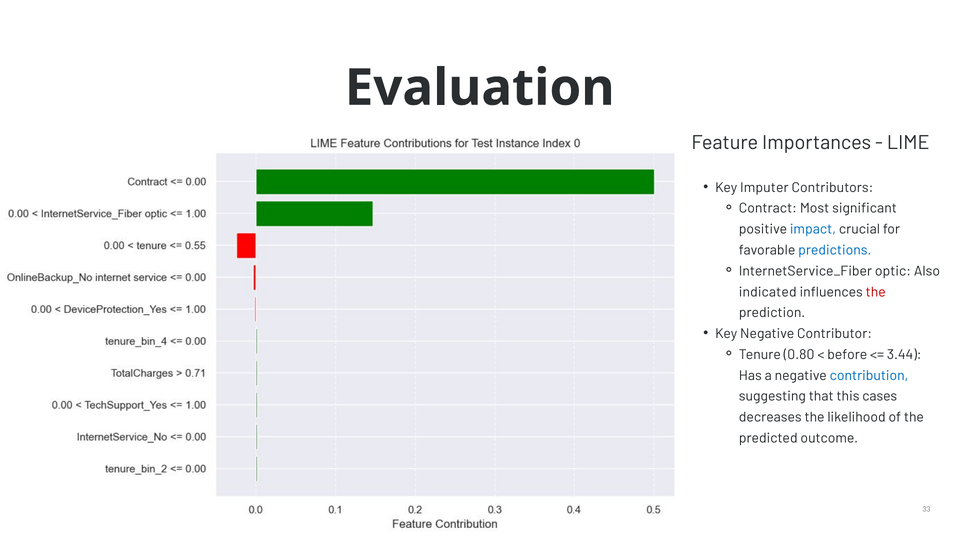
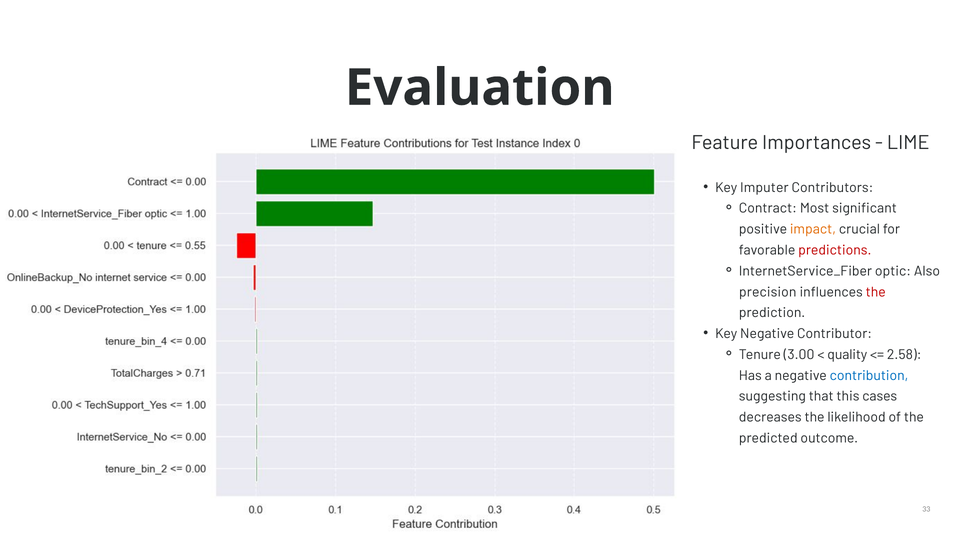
impact colour: blue -> orange
predictions colour: blue -> red
indicated: indicated -> precision
0.80: 0.80 -> 3.00
before: before -> quality
3.44: 3.44 -> 2.58
